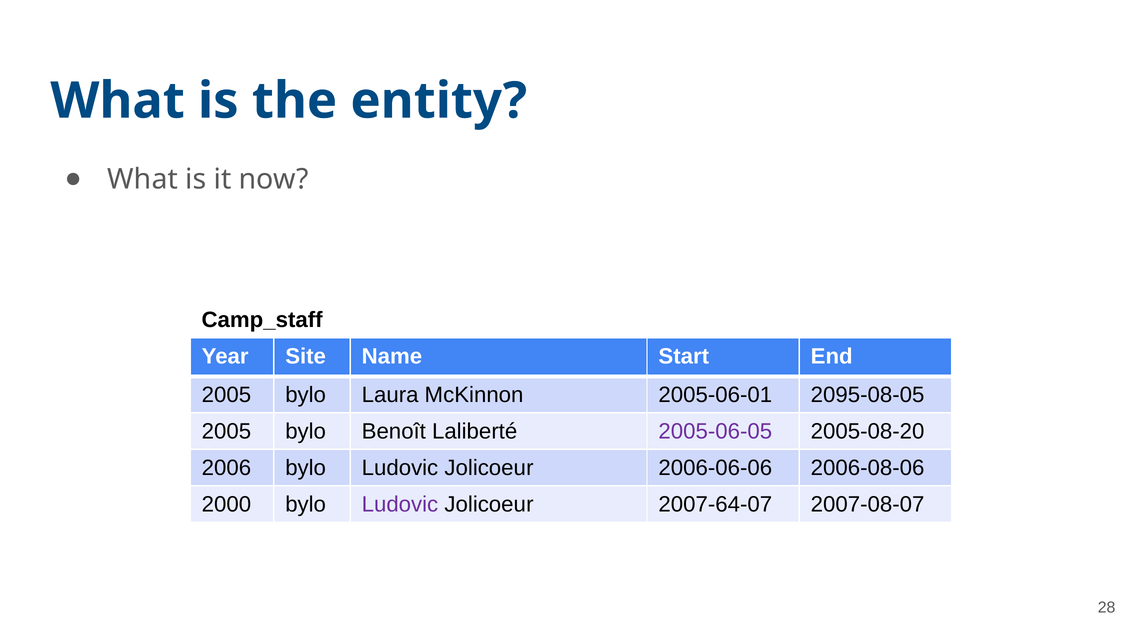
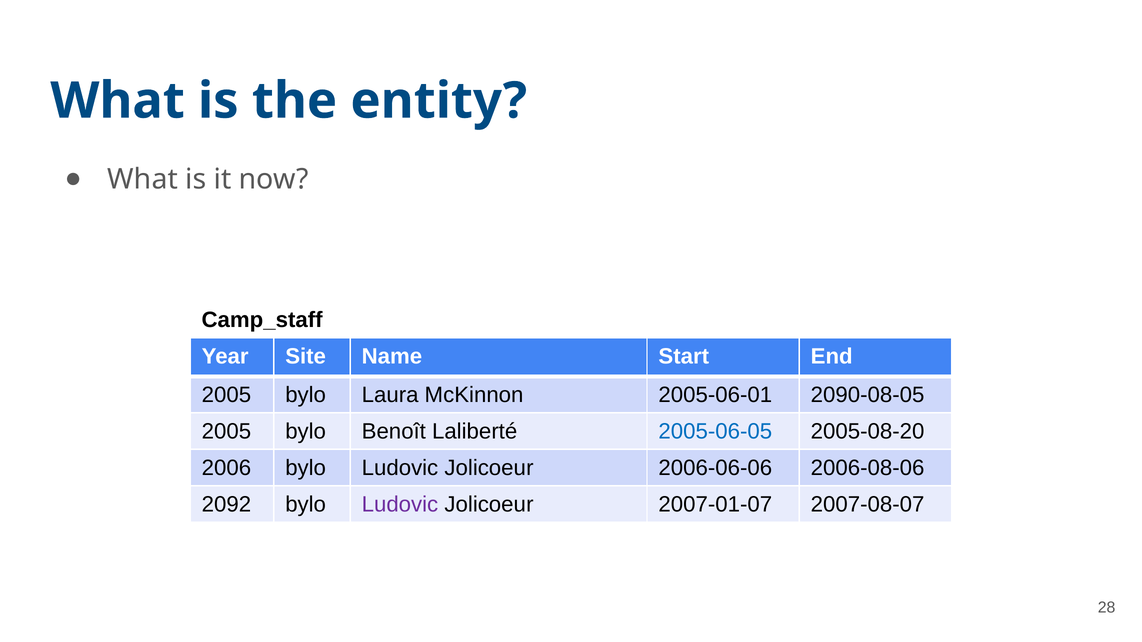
2095-08-05: 2095-08-05 -> 2090-08-05
2005-06-05 colour: purple -> blue
2000: 2000 -> 2092
2007-64-07: 2007-64-07 -> 2007-01-07
